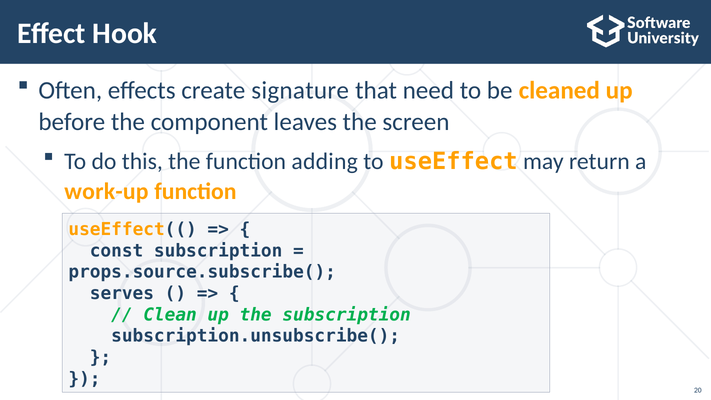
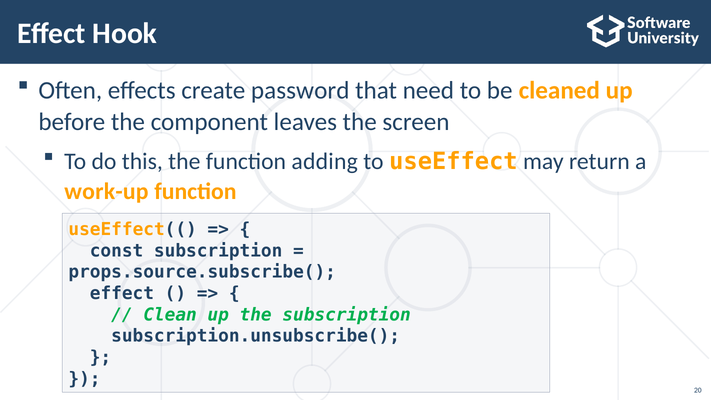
signature: signature -> password
serves at (122, 293): serves -> effect
